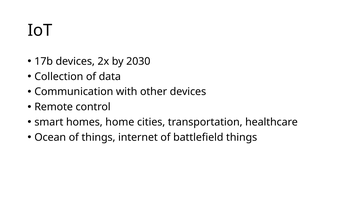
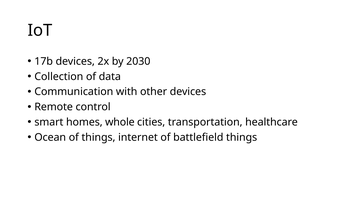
home: home -> whole
